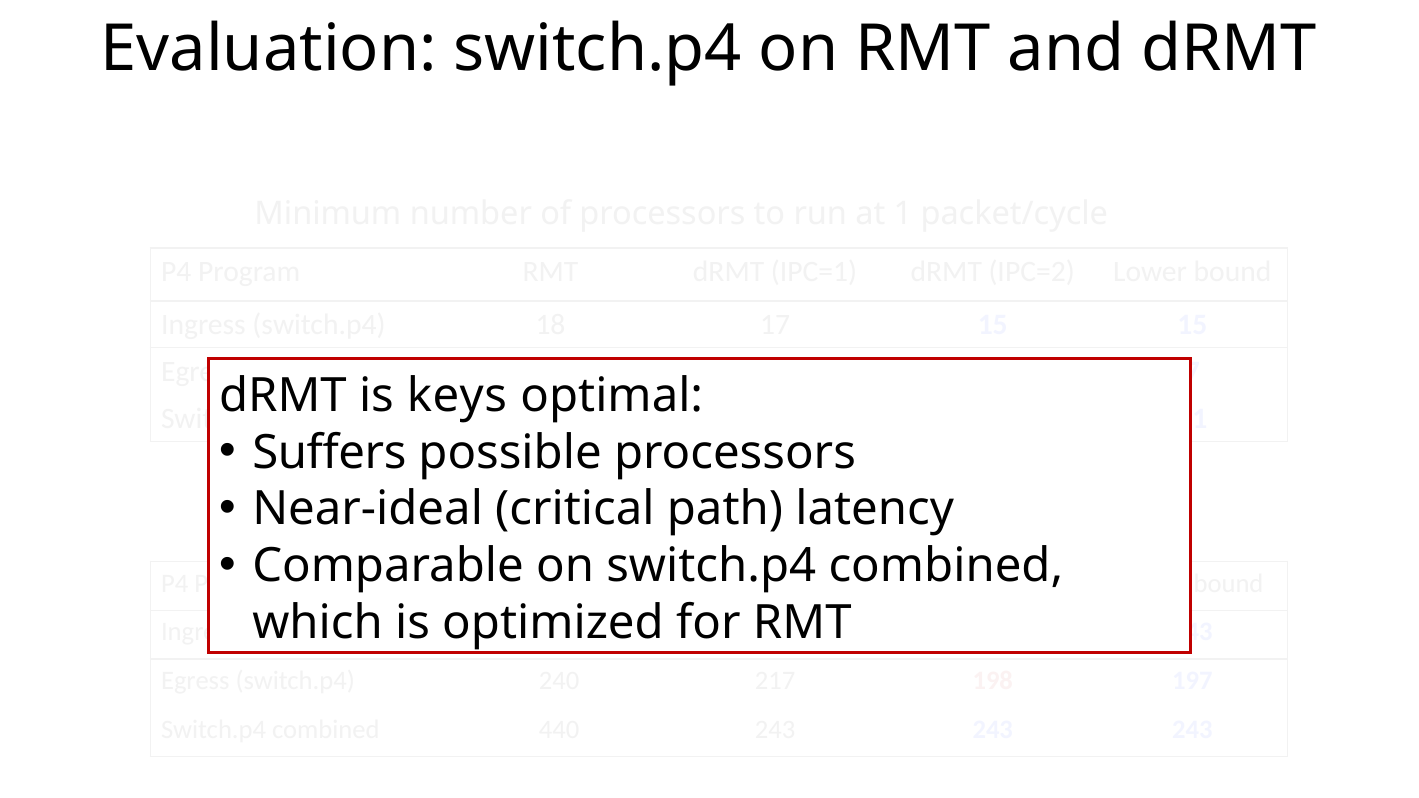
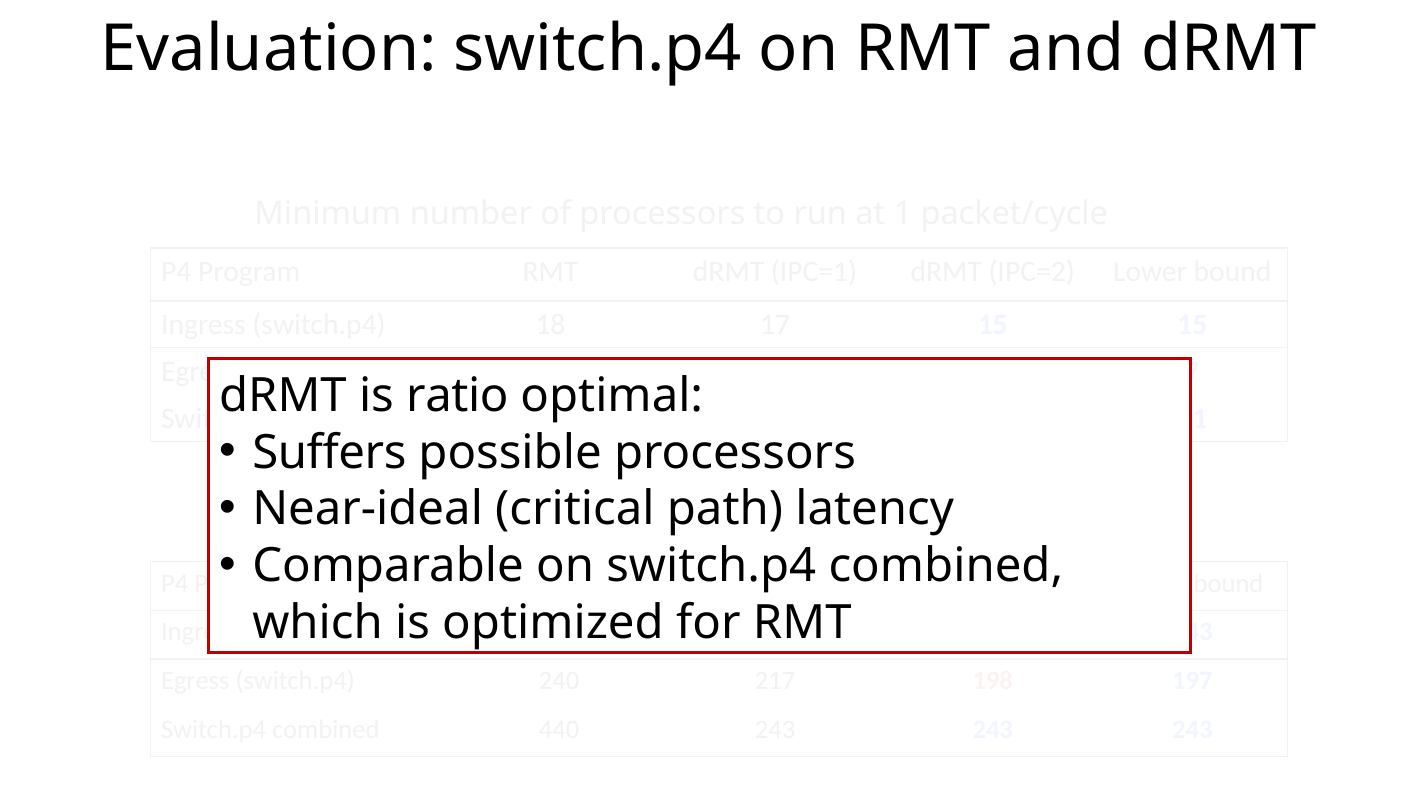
keys: keys -> ratio
